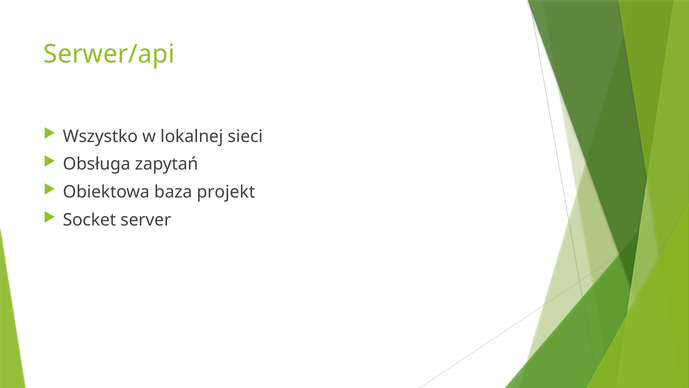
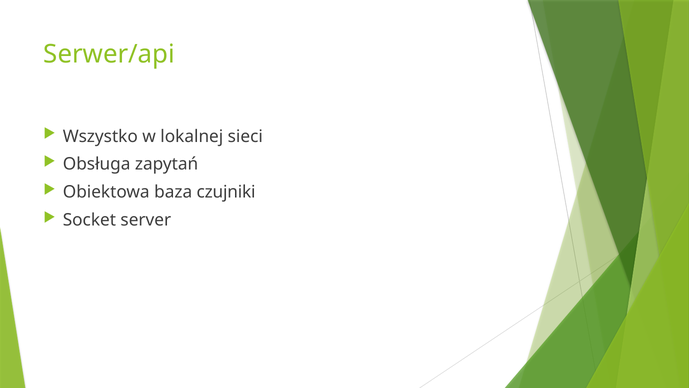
projekt: projekt -> czujniki
